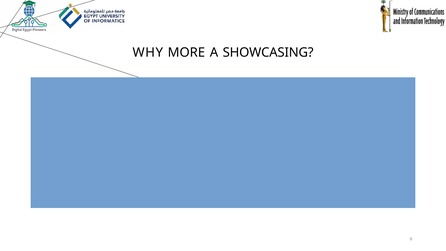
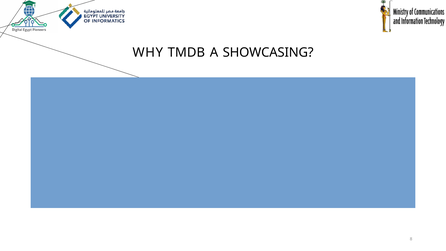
MORE: MORE -> TMDB
